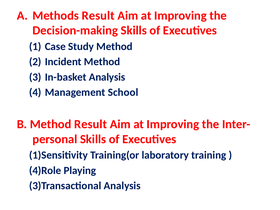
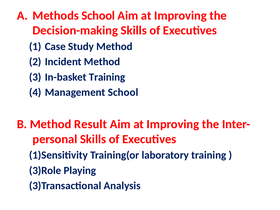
Methods Result: Result -> School
In-basket Analysis: Analysis -> Training
4)Role: 4)Role -> 3)Role
